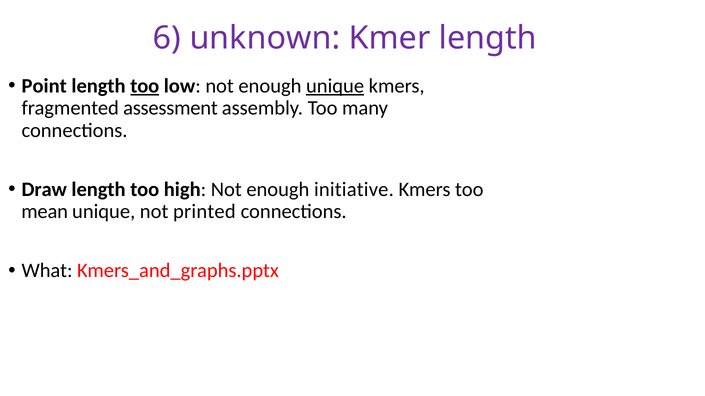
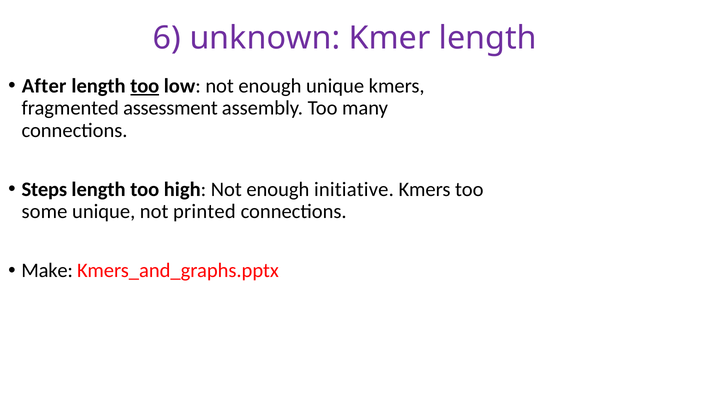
Point: Point -> After
unique at (335, 86) underline: present -> none
Draw: Draw -> Steps
mean: mean -> some
What: What -> Make
